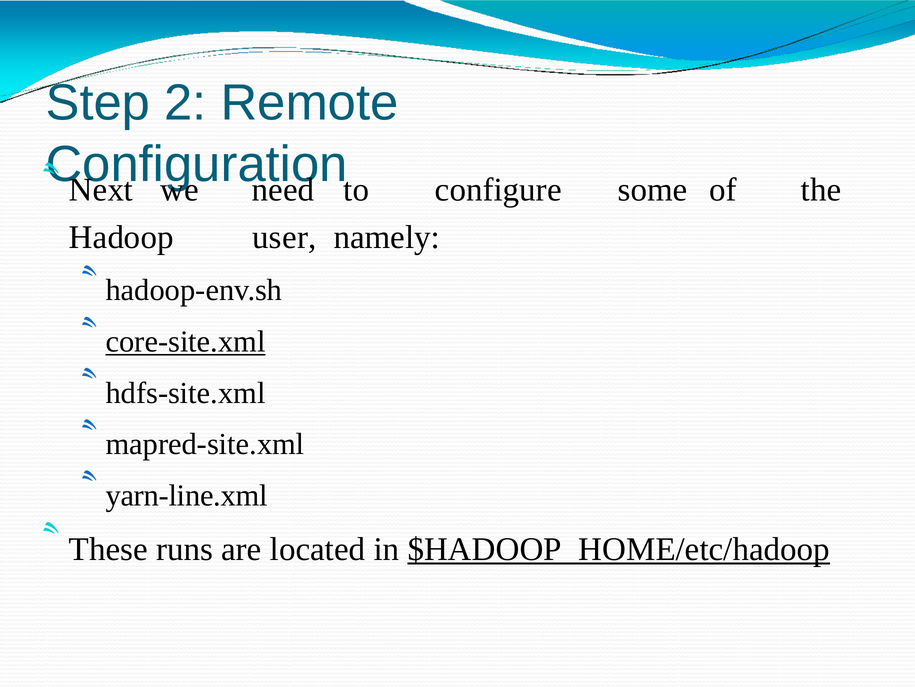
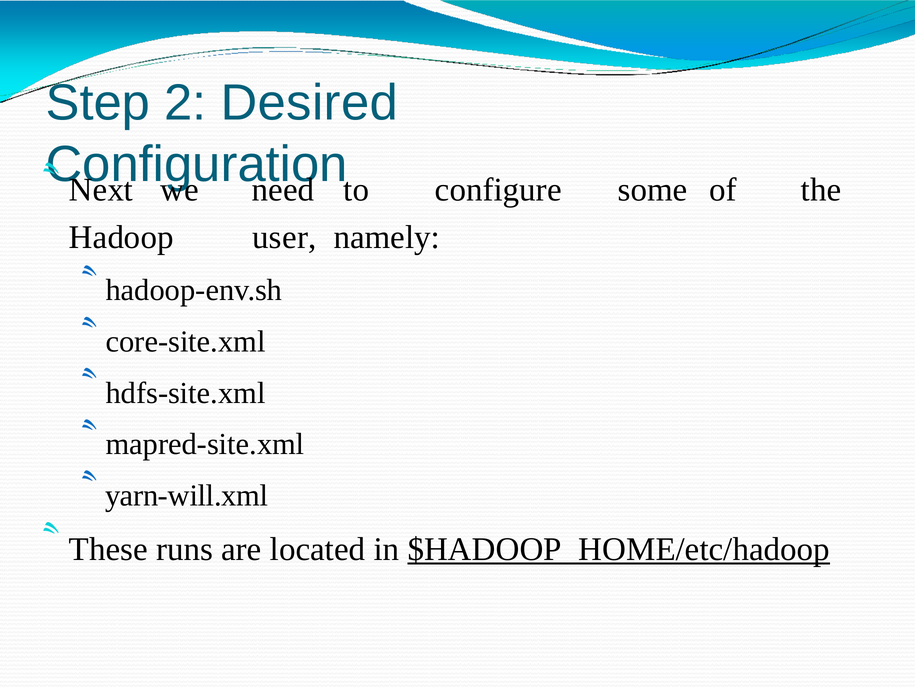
Remote: Remote -> Desired
core-site.xml underline: present -> none
yarn-line.xml: yarn-line.xml -> yarn-will.xml
